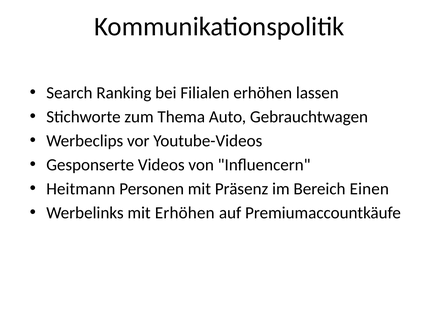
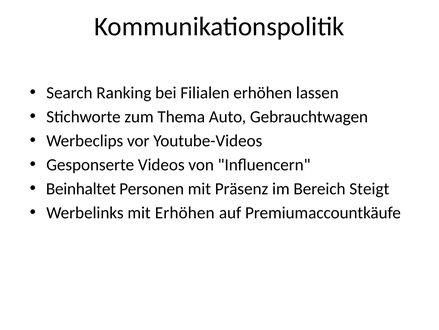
Heitmann: Heitmann -> Beinhaltet
Einen: Einen -> Steigt
